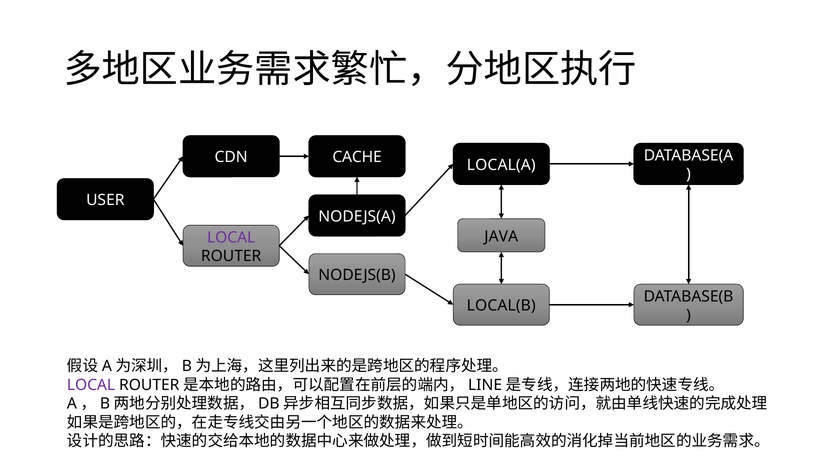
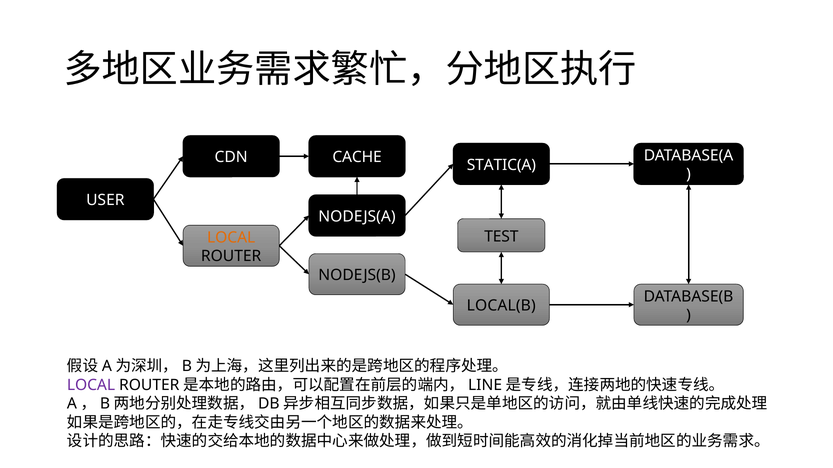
LOCAL(A: LOCAL(A -> STATIC(A
JAVA: JAVA -> TEST
LOCAL at (231, 238) colour: purple -> orange
